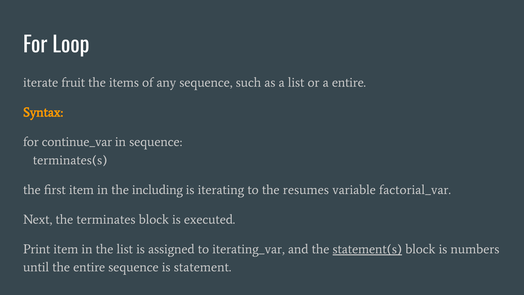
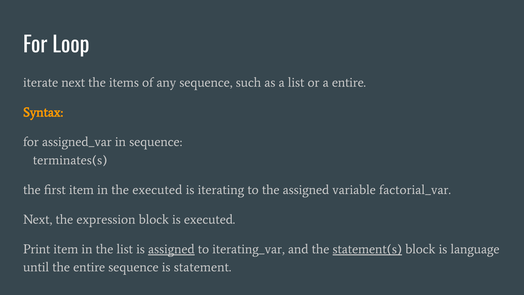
iterate fruit: fruit -> next
continue_var: continue_var -> assigned_var
the including: including -> executed
the resumes: resumes -> assigned
terminates: terminates -> expression
assigned at (171, 249) underline: none -> present
numbers: numbers -> language
